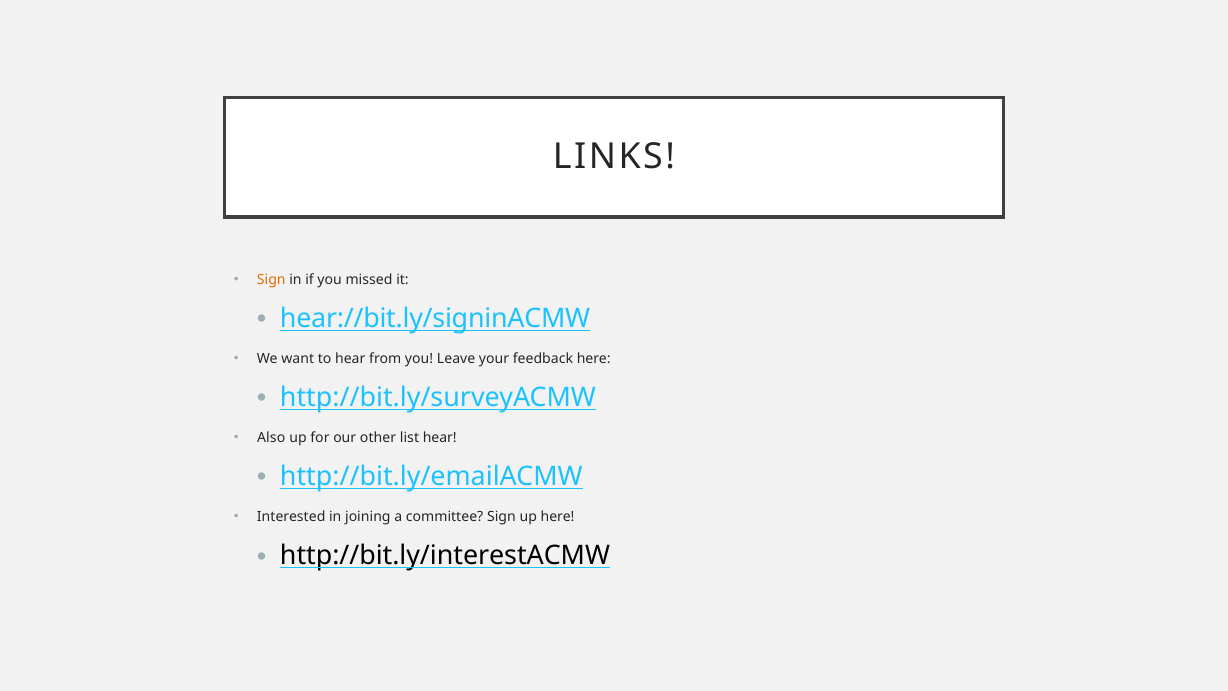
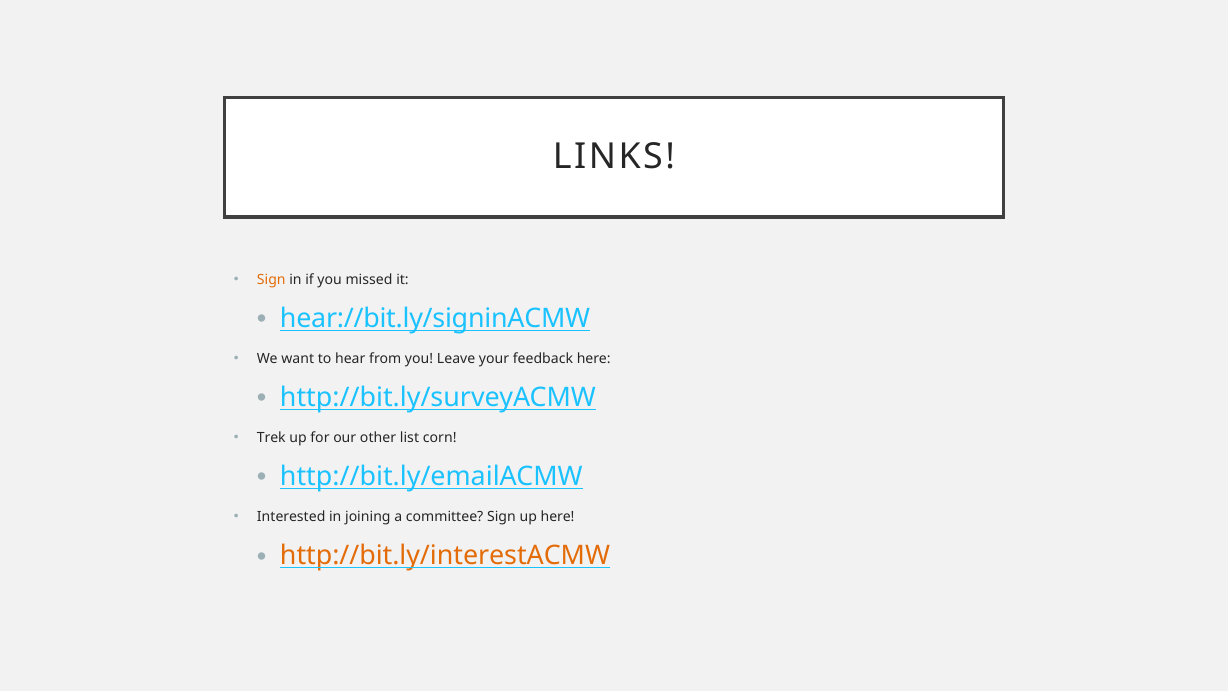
Also: Also -> Trek
list hear: hear -> corn
http://bit.ly/interestACMW colour: black -> orange
